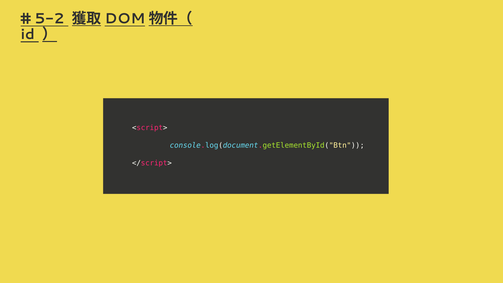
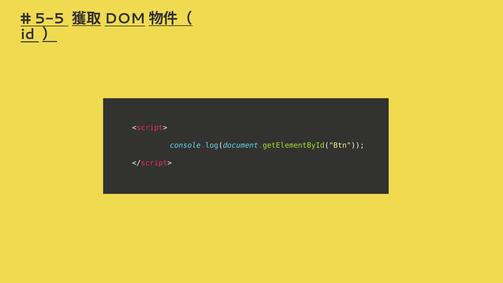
5-2: 5-2 -> 5-5
